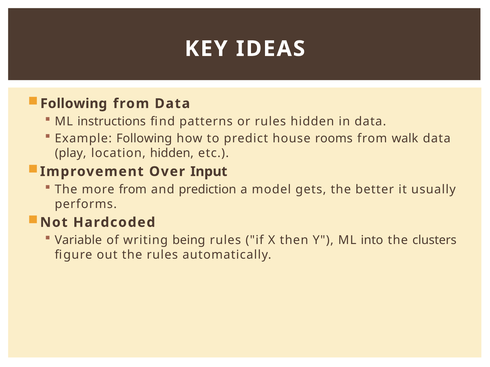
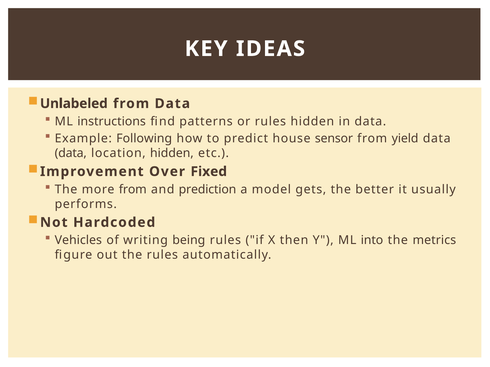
Following at (74, 104): Following -> Unlabeled
rooms: rooms -> sensor
walk: walk -> yield
play at (71, 153): play -> data
Input: Input -> Fixed
Variable: Variable -> Vehicles
clusters: clusters -> metrics
